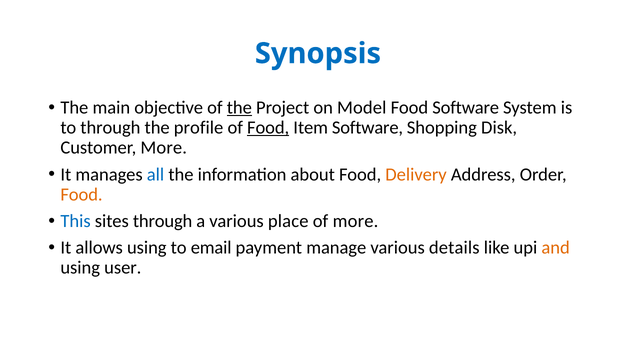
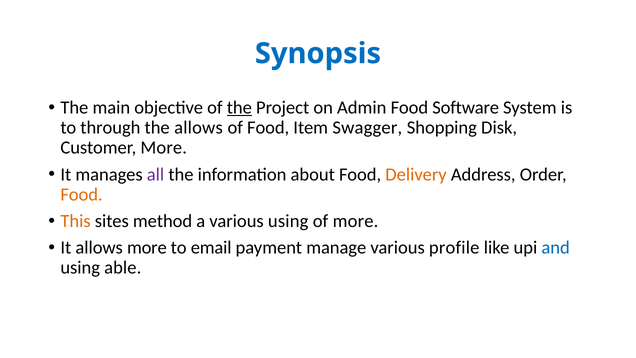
Model: Model -> Admin
the profile: profile -> allows
Food at (268, 128) underline: present -> none
Item Software: Software -> Swagger
all colour: blue -> purple
This colour: blue -> orange
sites through: through -> method
various place: place -> using
allows using: using -> more
details: details -> profile
and colour: orange -> blue
user: user -> able
